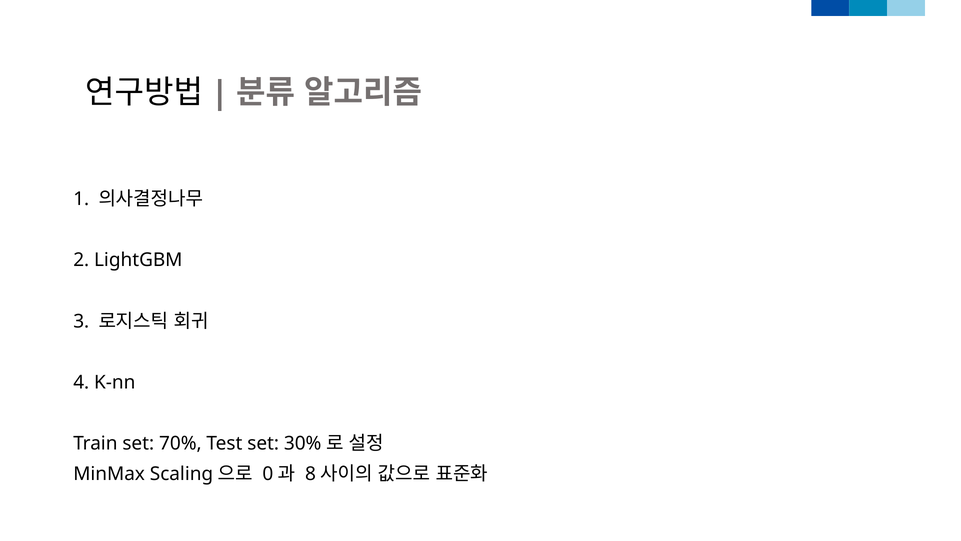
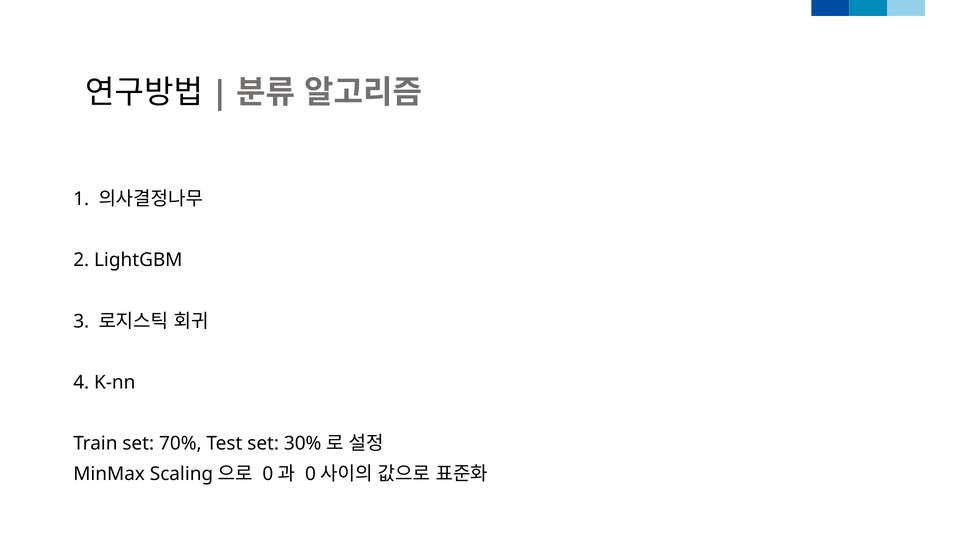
8 at (310, 474): 8 -> 0
